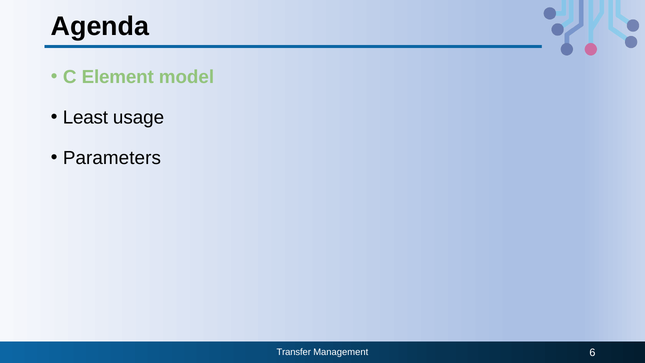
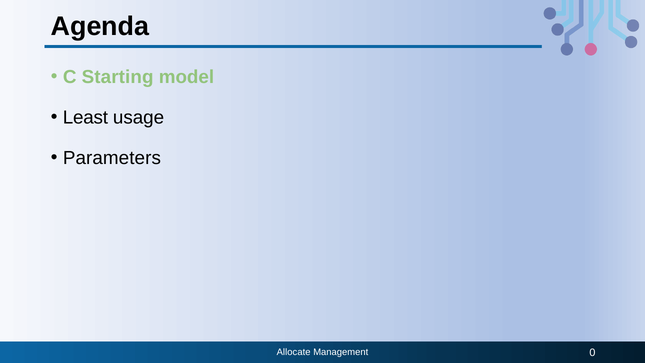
Element: Element -> Starting
Transfer: Transfer -> Allocate
6: 6 -> 0
